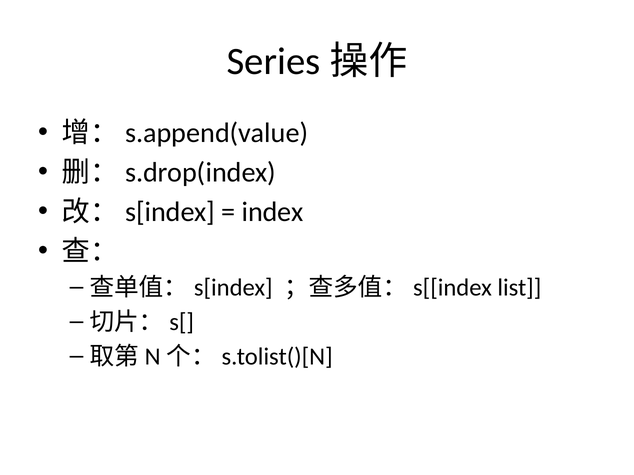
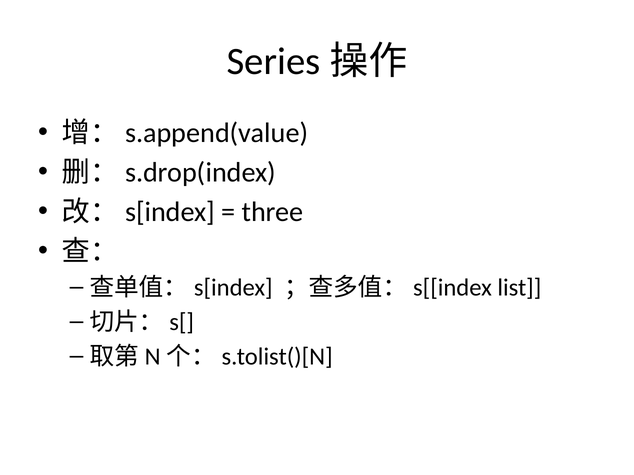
index: index -> three
